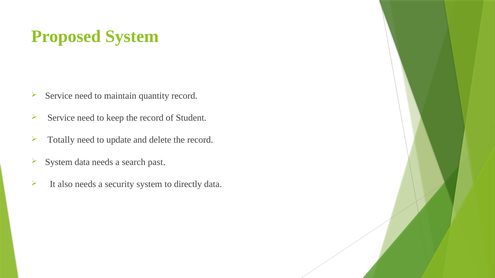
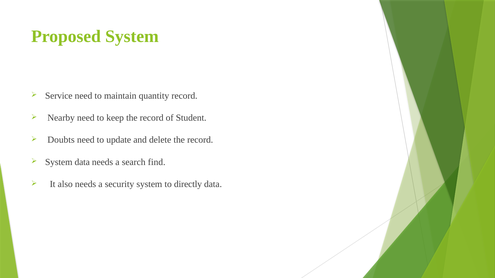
Service at (61, 118): Service -> Nearby
Totally: Totally -> Doubts
past: past -> find
